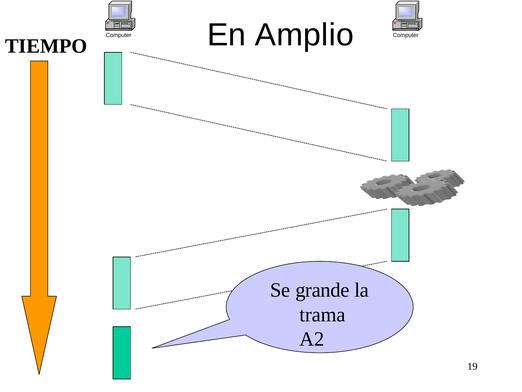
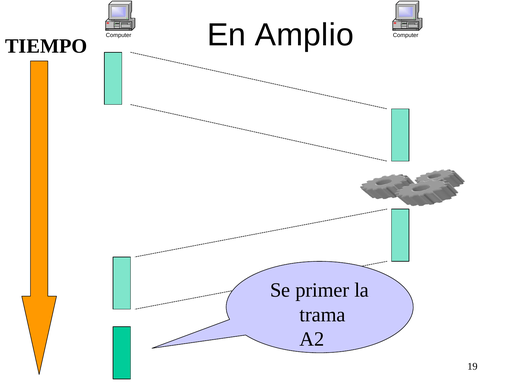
grande: grande -> primer
